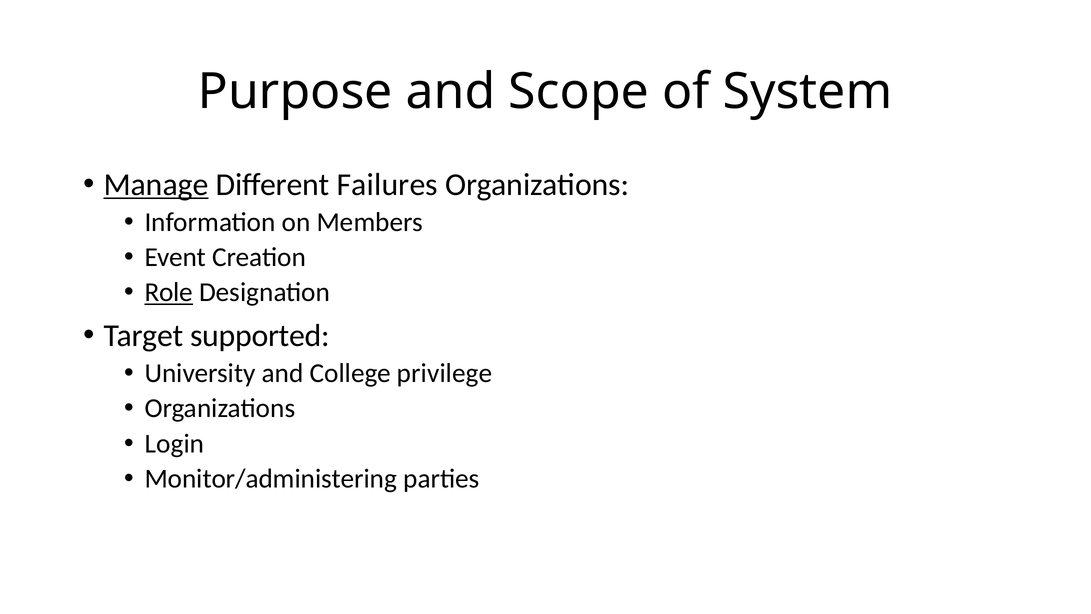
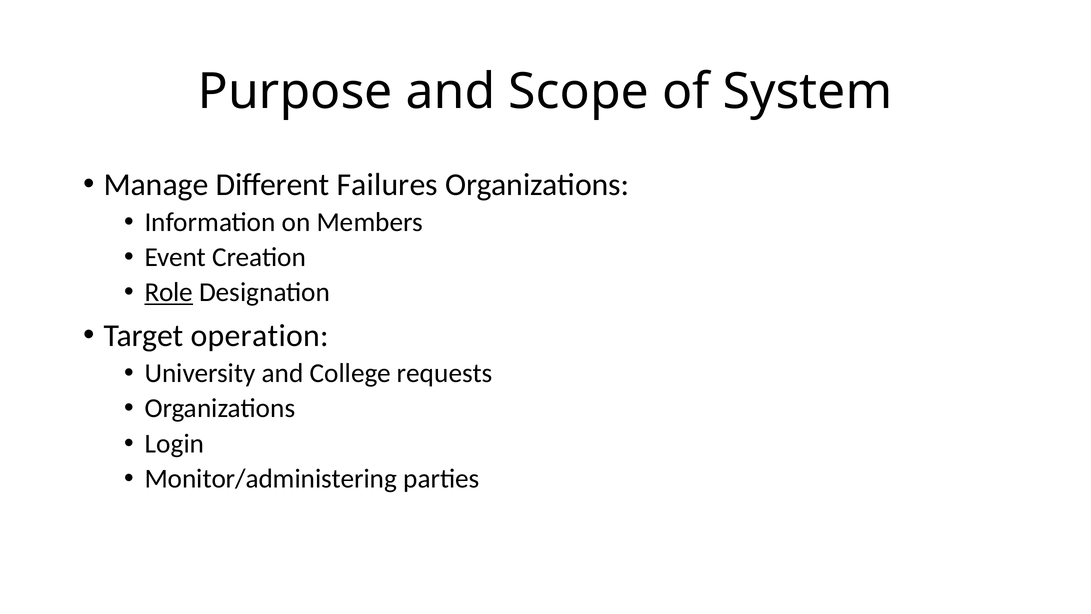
Manage underline: present -> none
supported: supported -> operation
privilege: privilege -> requests
